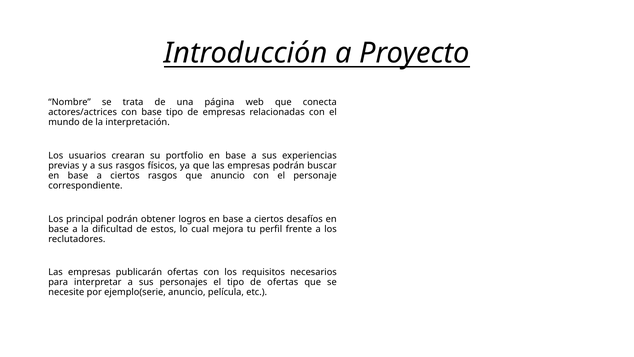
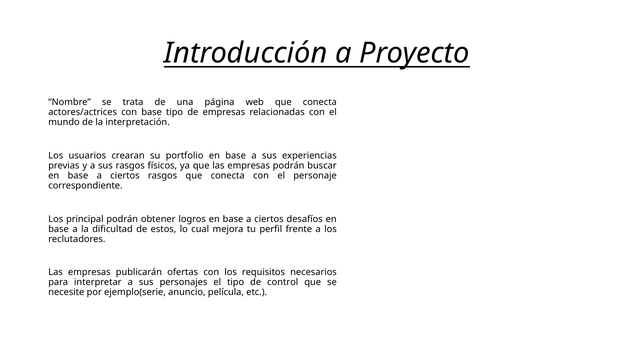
rasgos que anuncio: anuncio -> conecta
de ofertas: ofertas -> control
